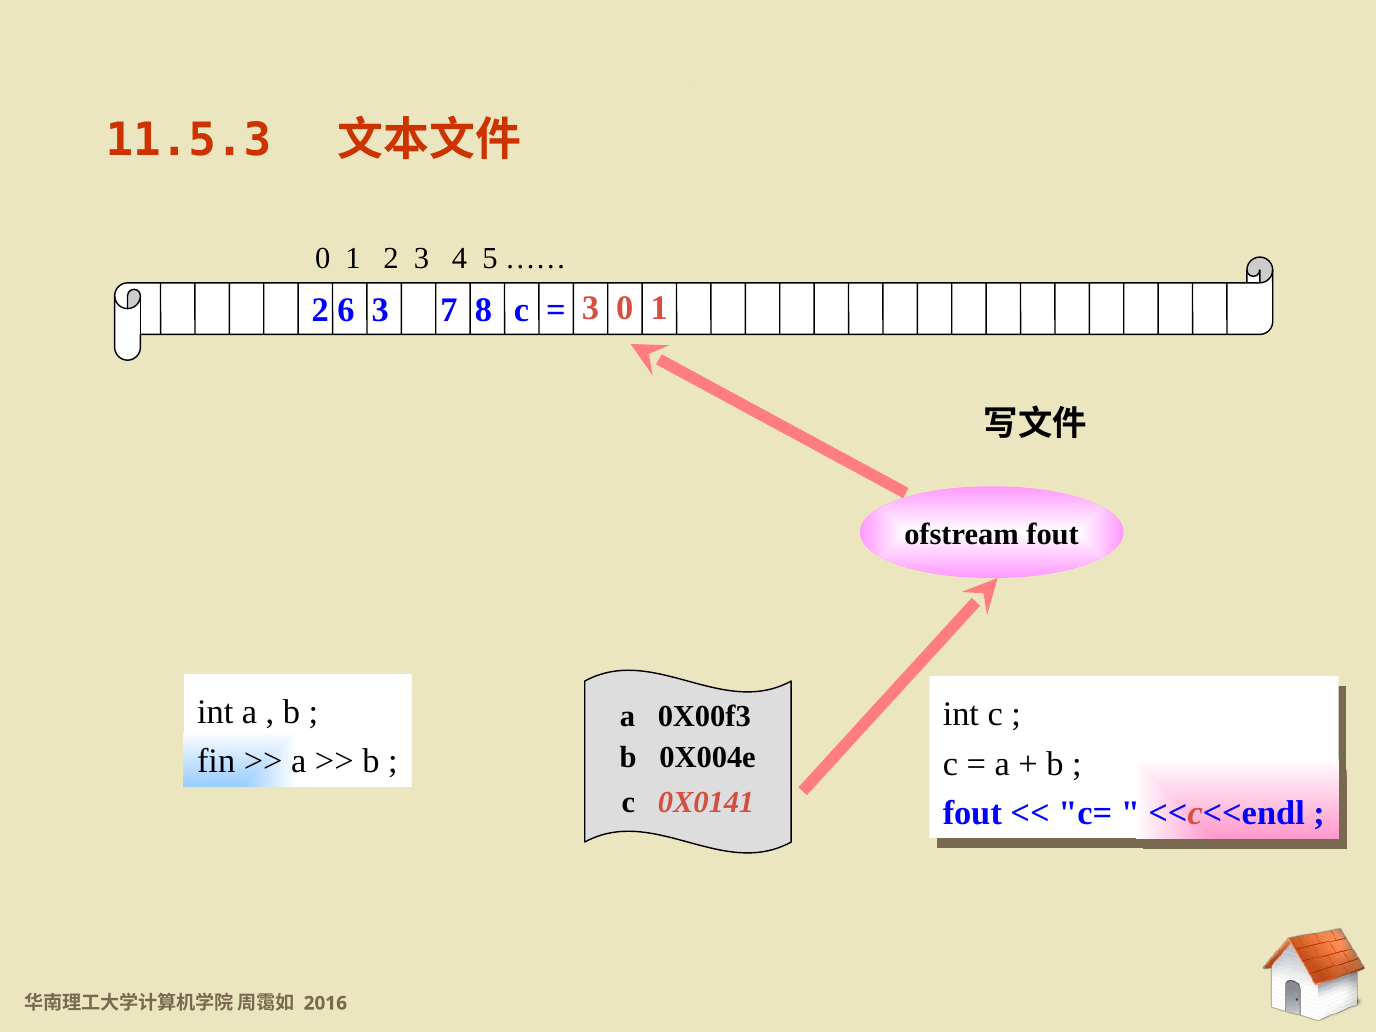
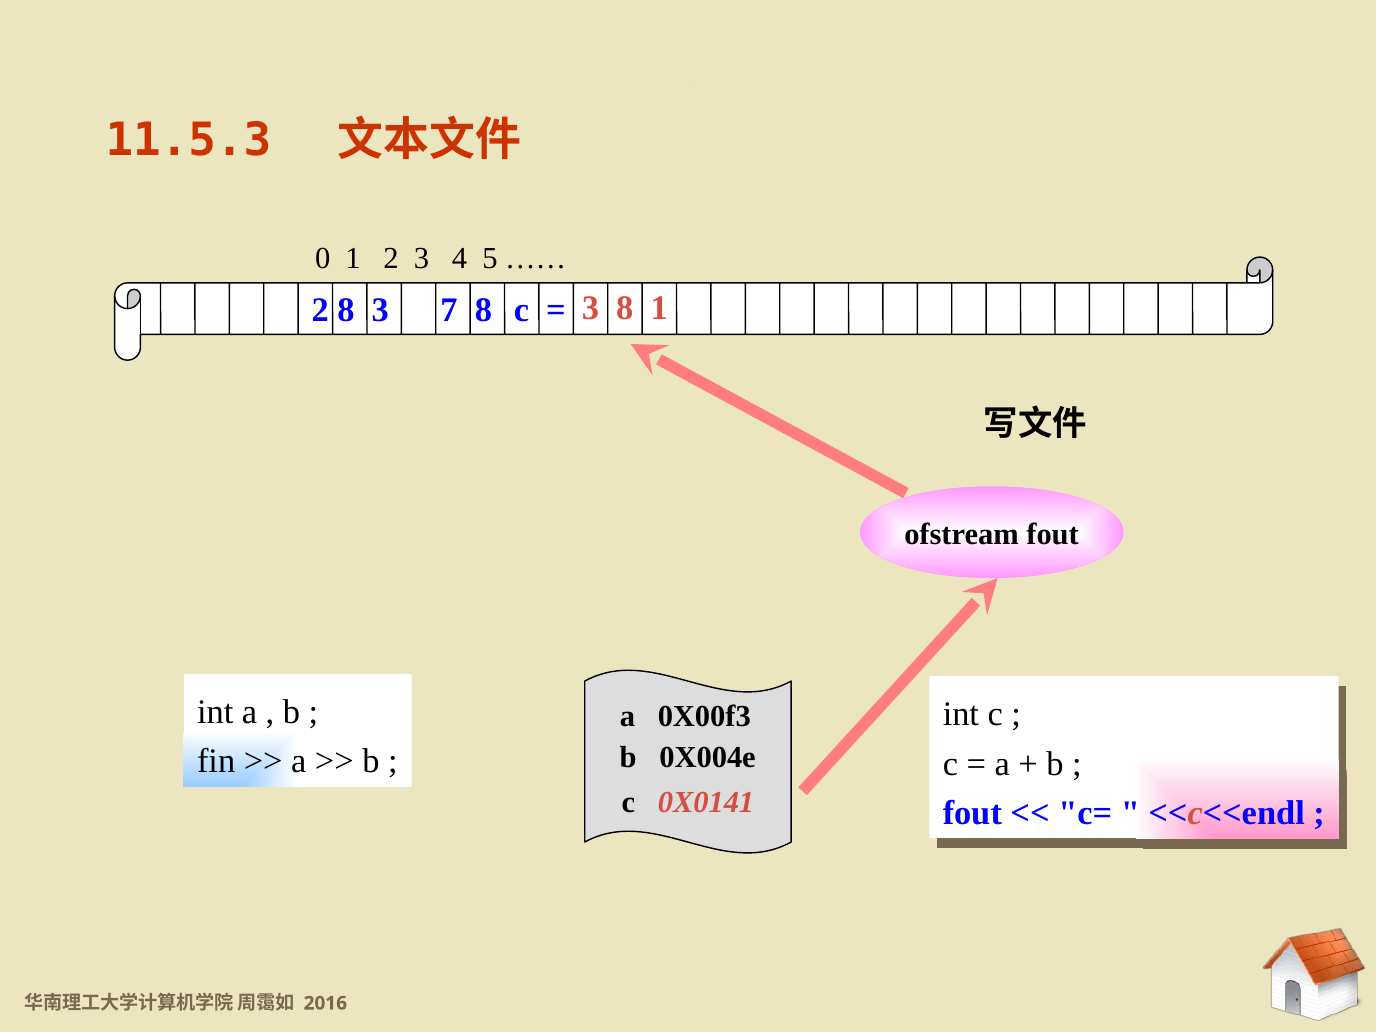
3 0: 0 -> 8
2 6: 6 -> 8
